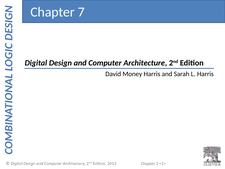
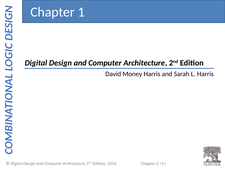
7: 7 -> 1
